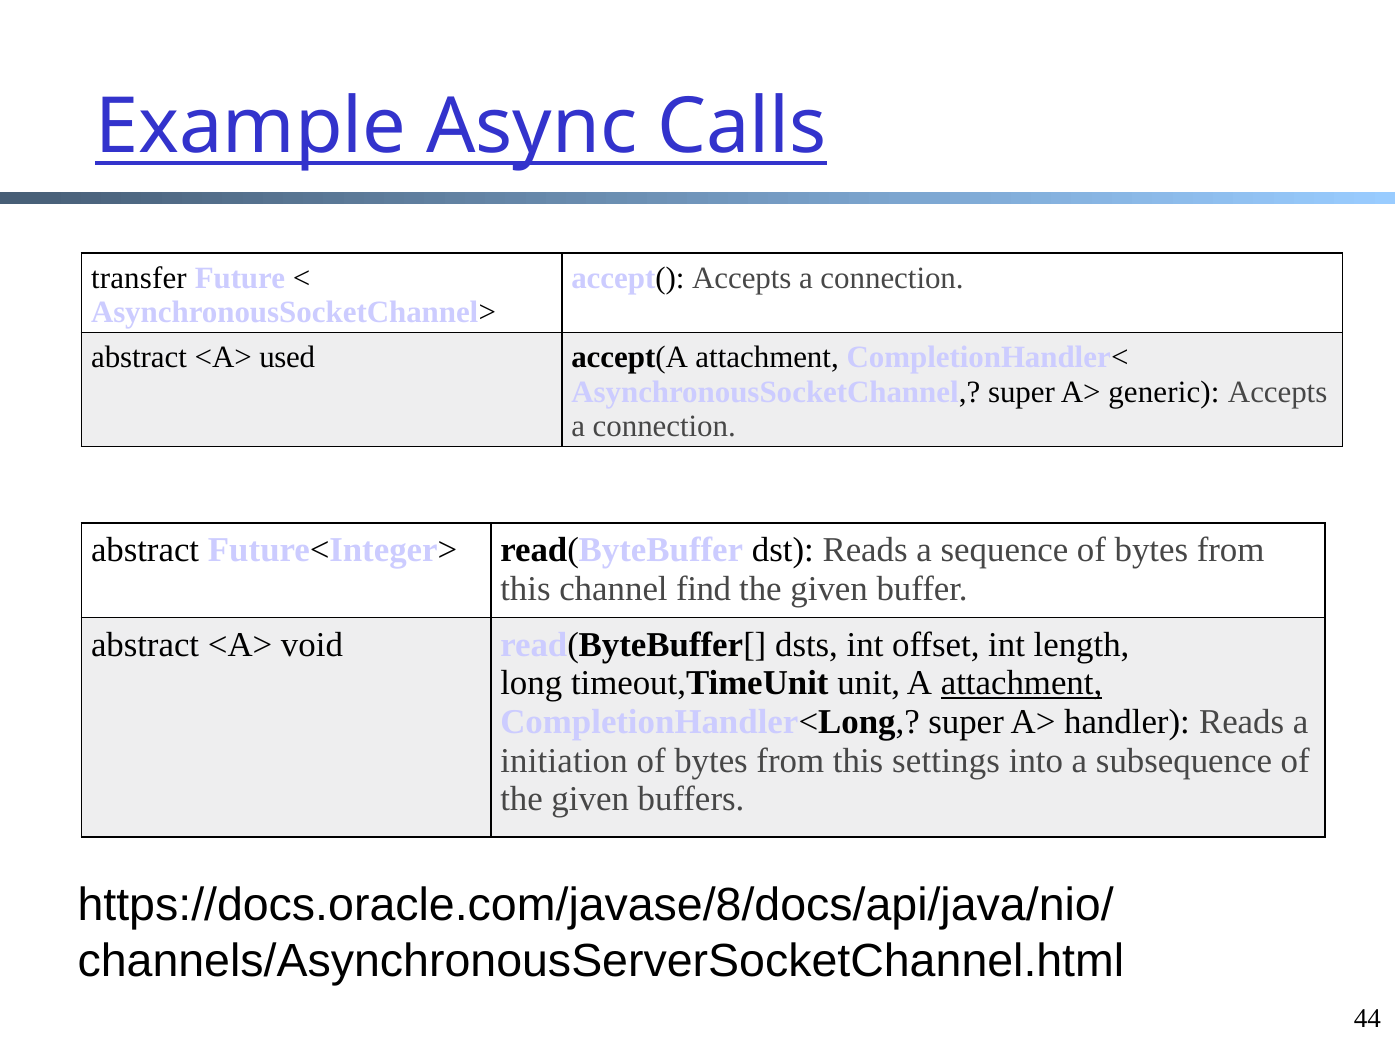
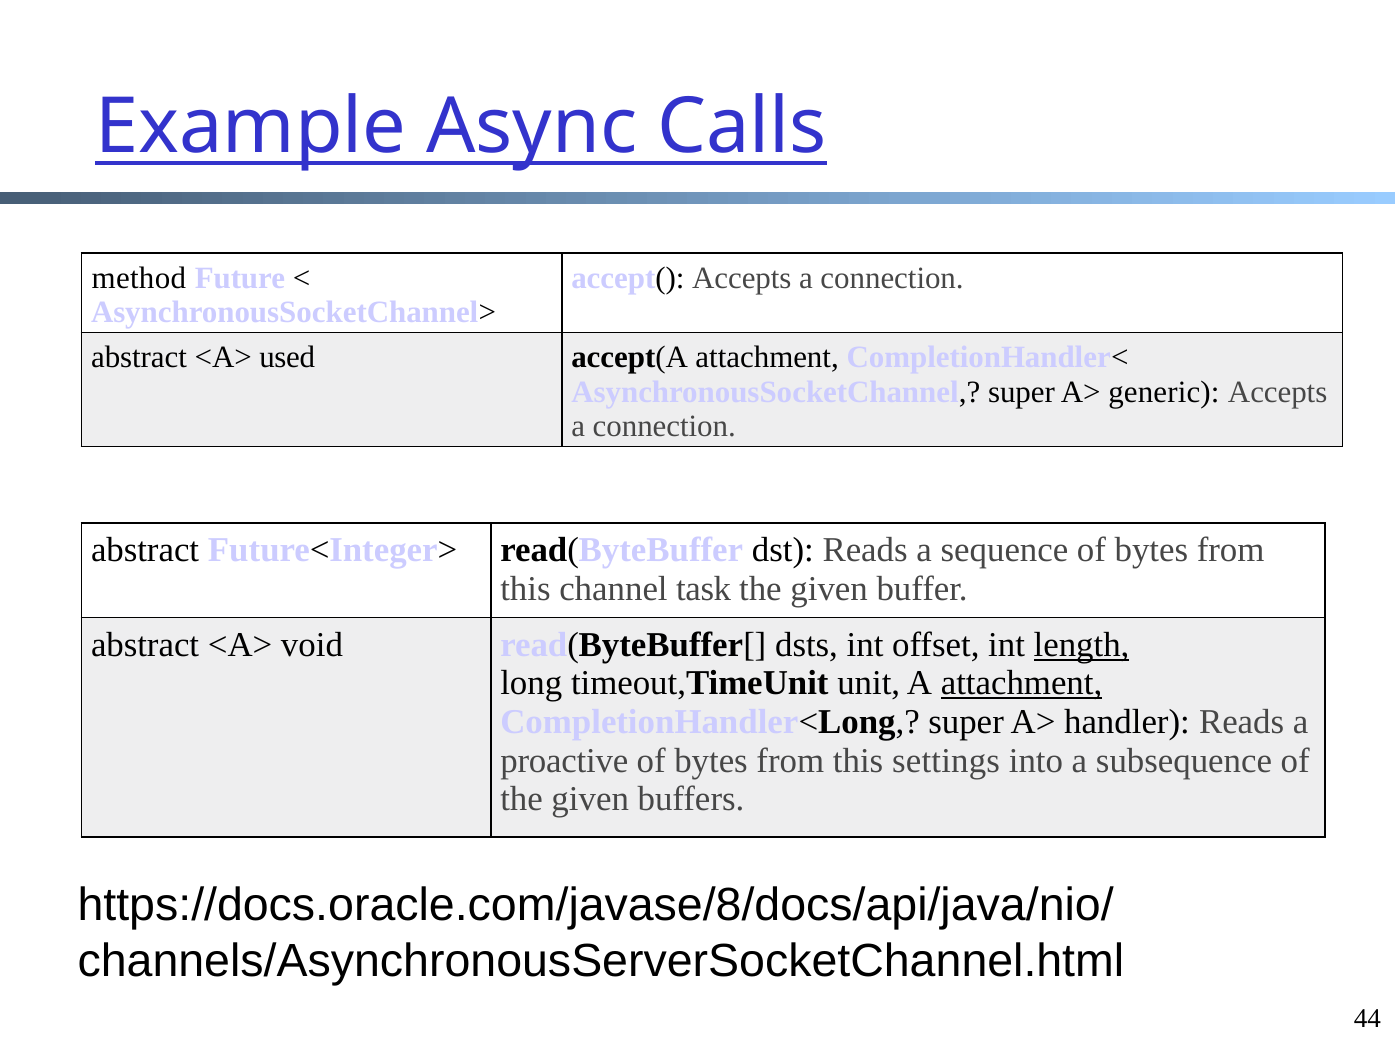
transfer: transfer -> method
find: find -> task
length underline: none -> present
initiation: initiation -> proactive
